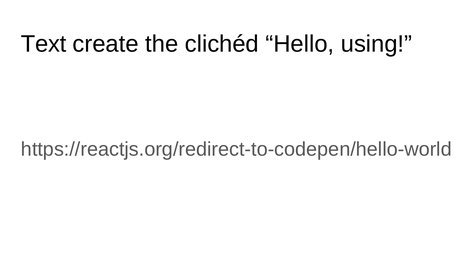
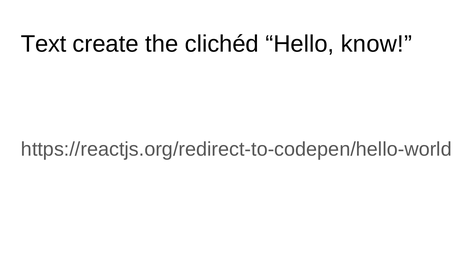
using: using -> know
